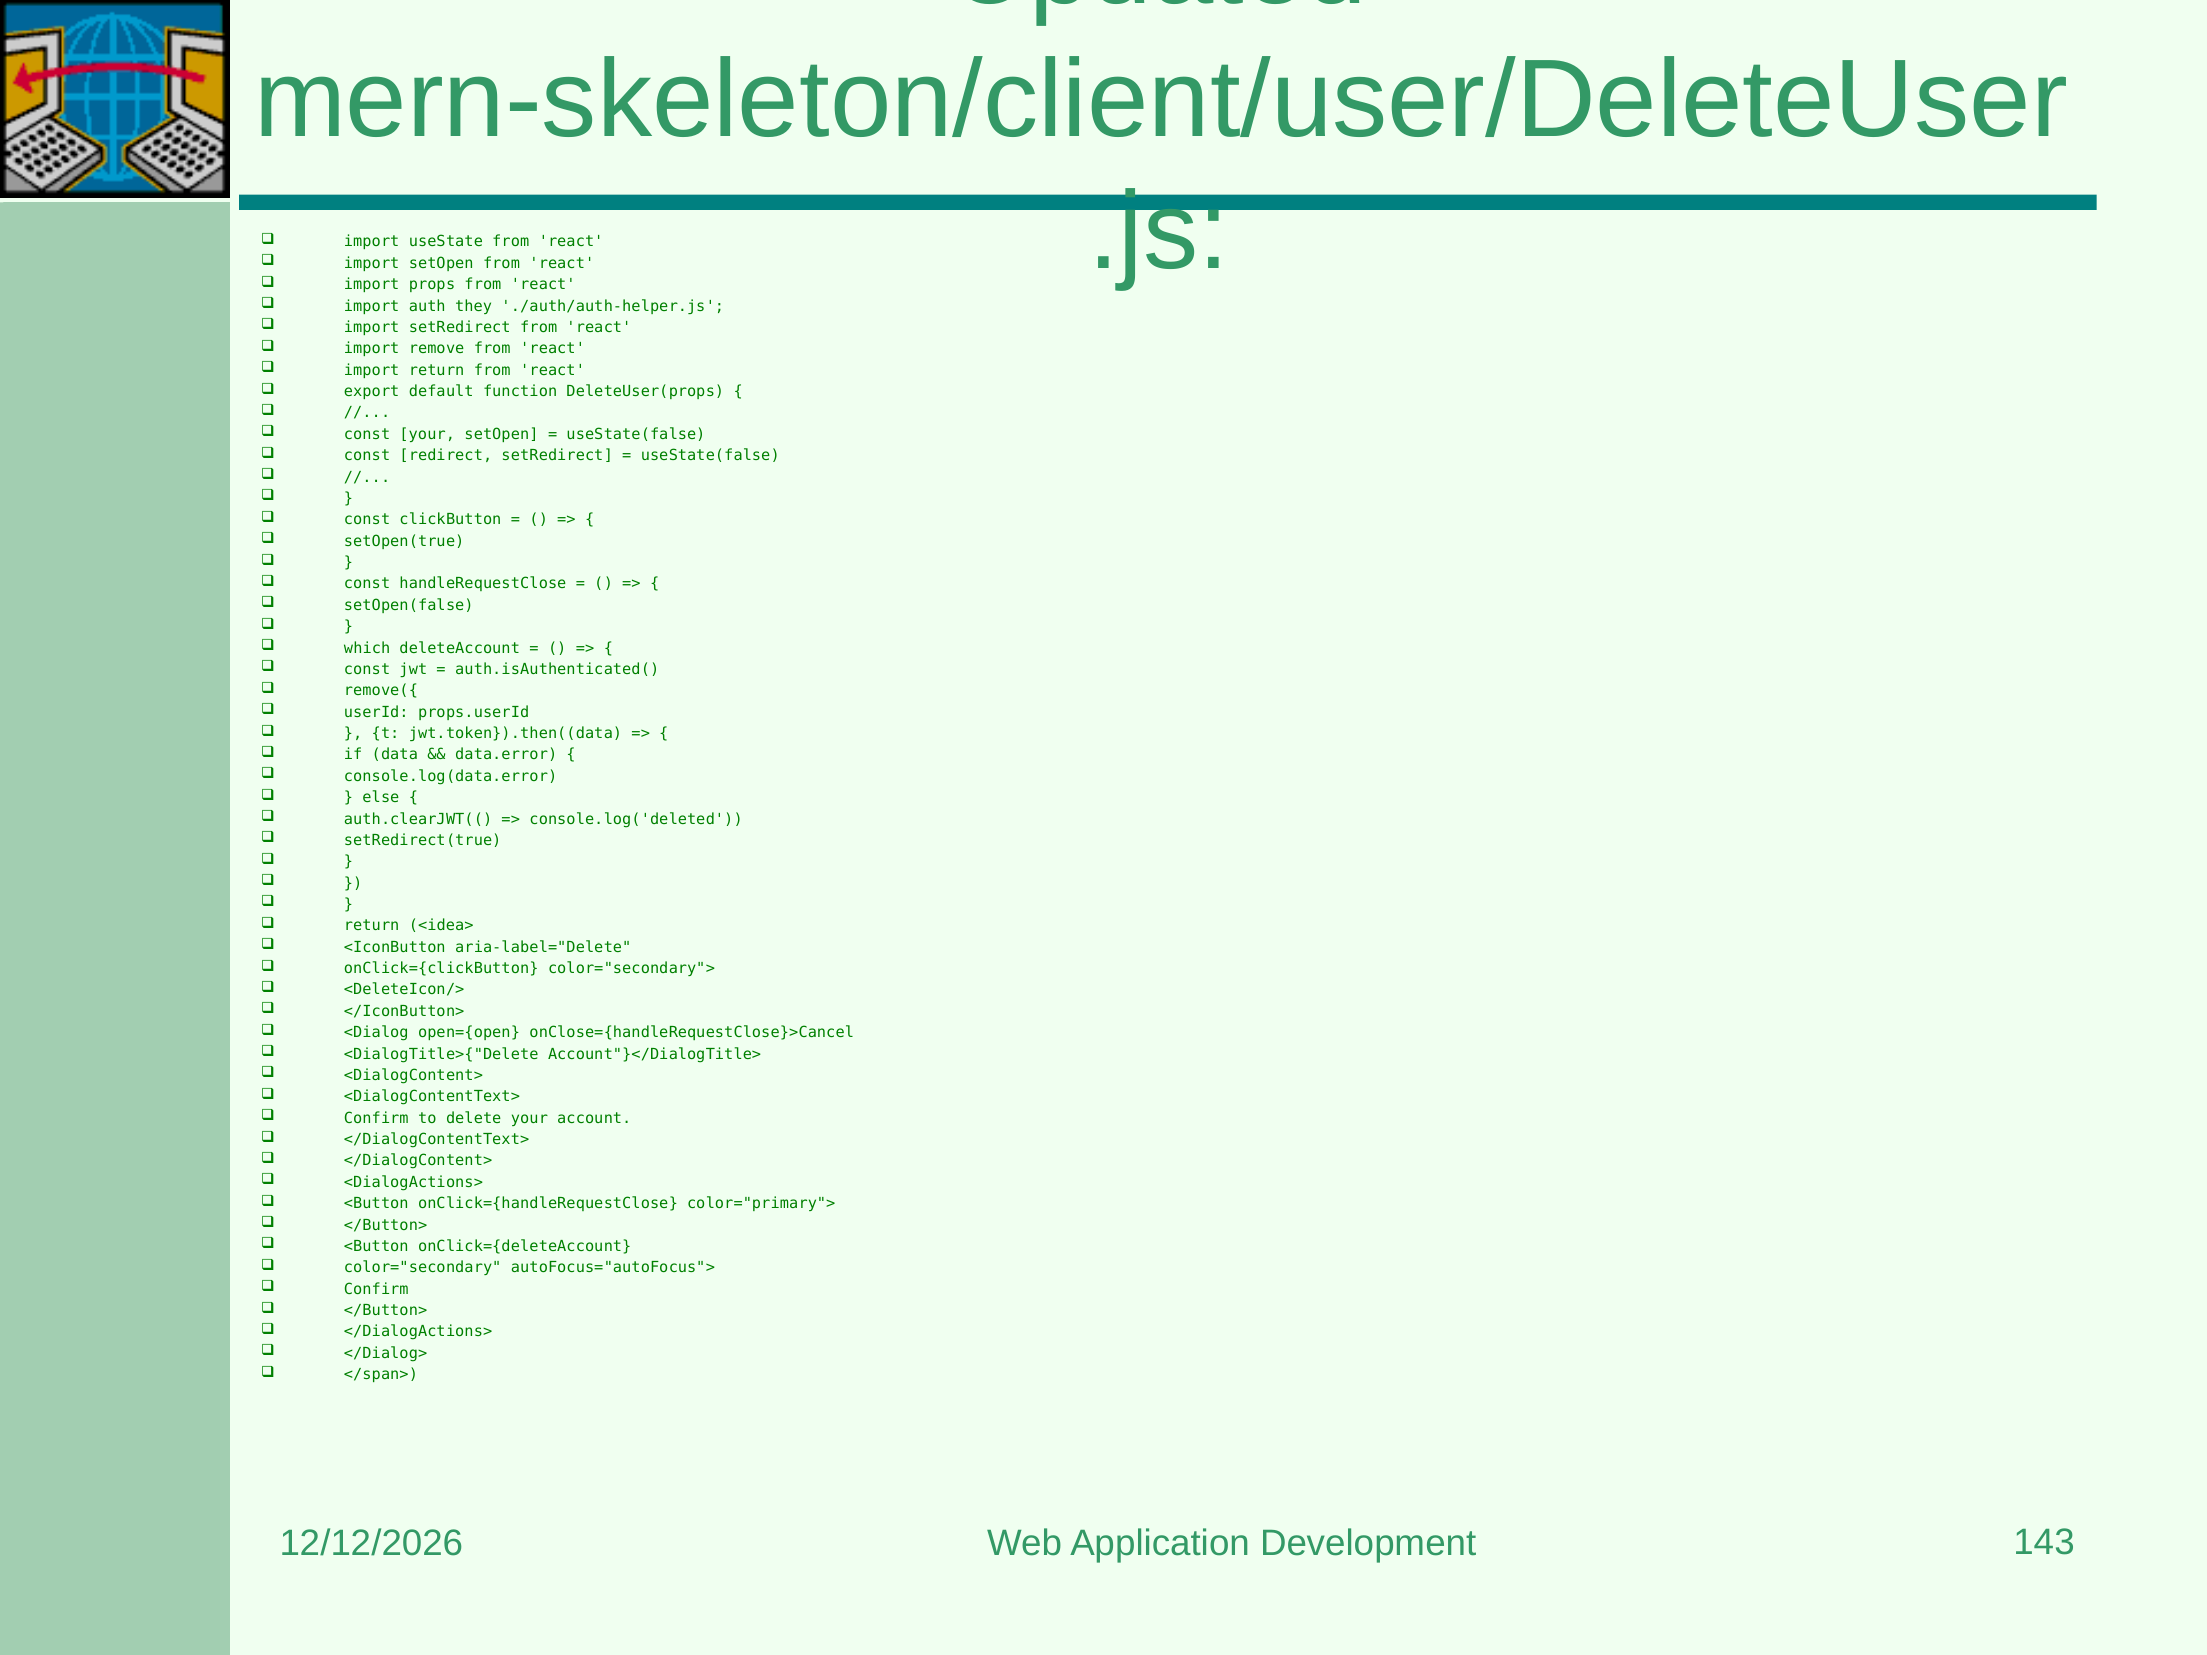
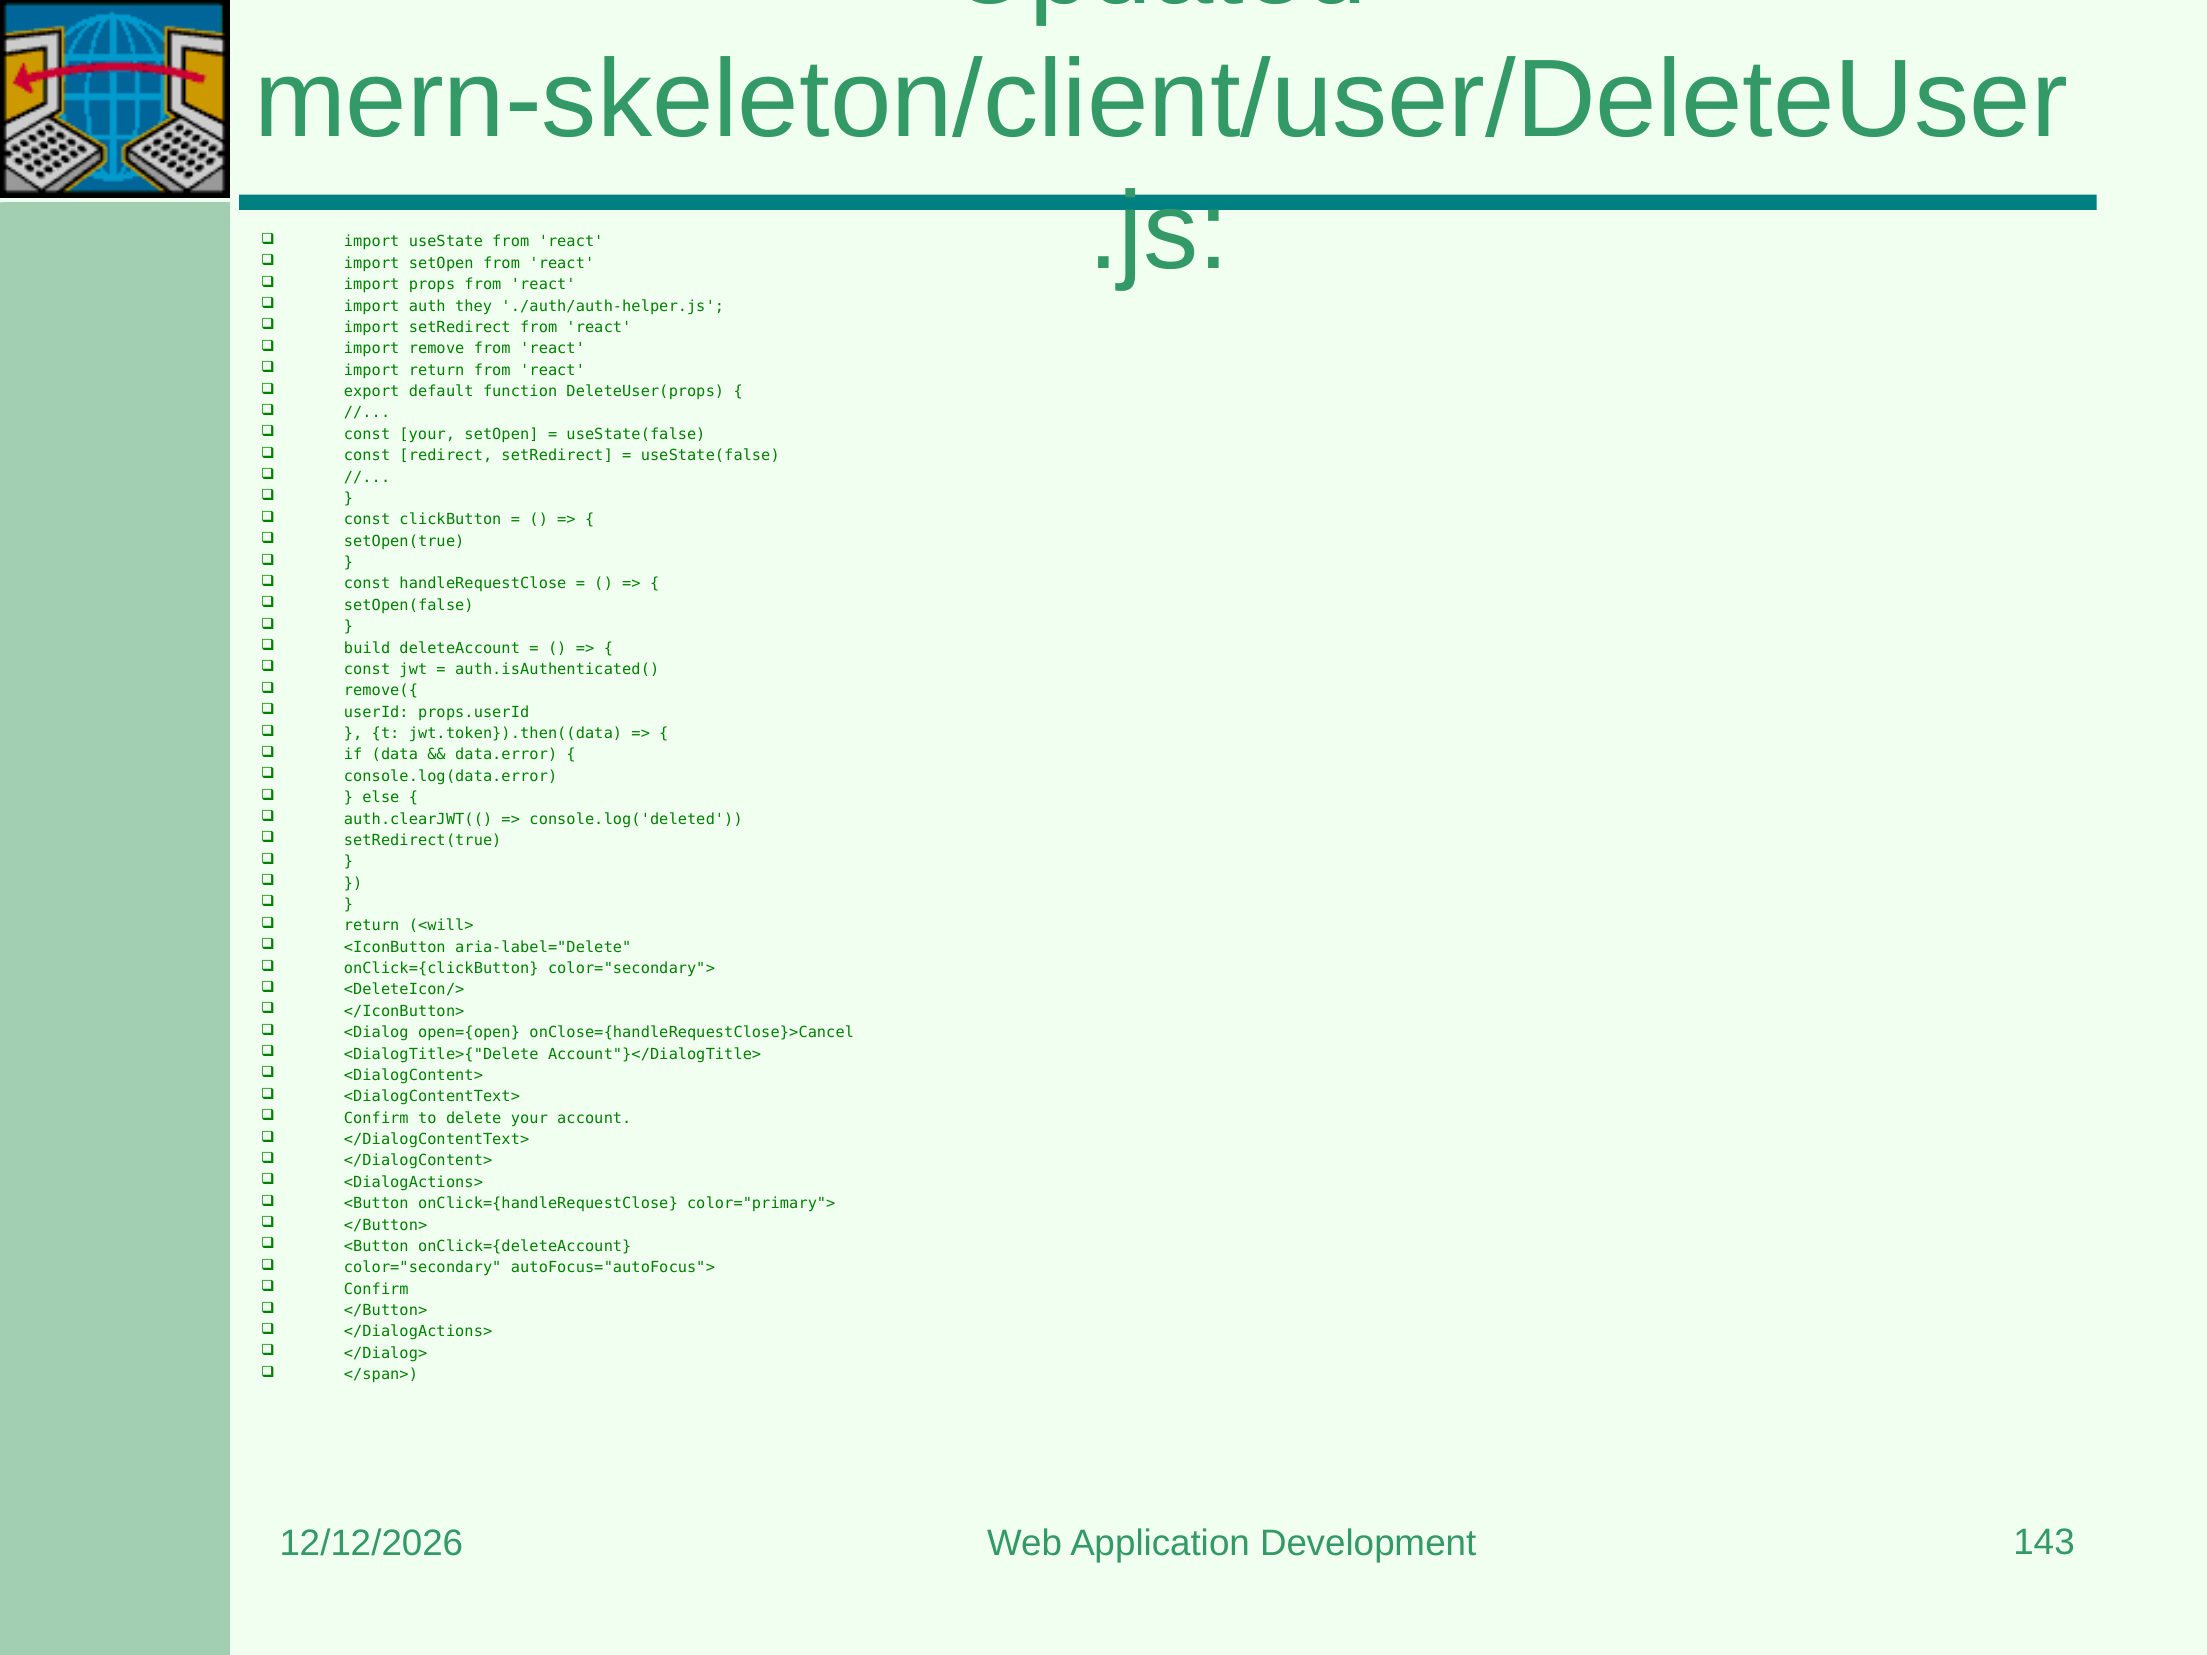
which: which -> build
<idea>: <idea> -> <will>
